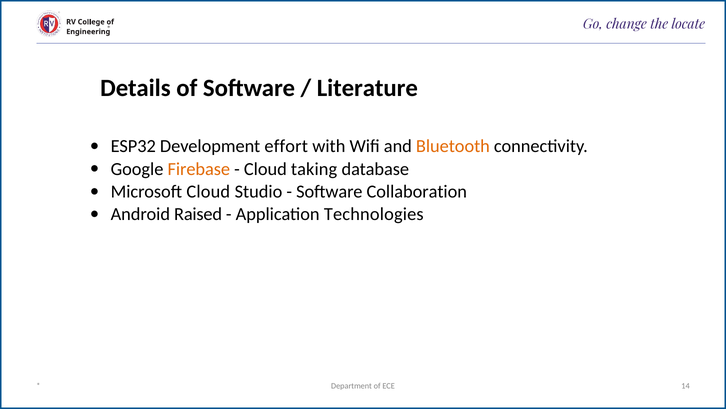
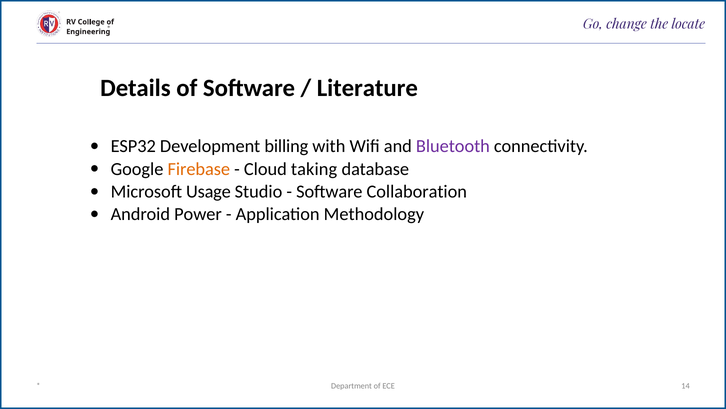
effort: effort -> billing
Bluetooth colour: orange -> purple
Microsoft Cloud: Cloud -> Usage
Raised: Raised -> Power
Technologies: Technologies -> Methodology
